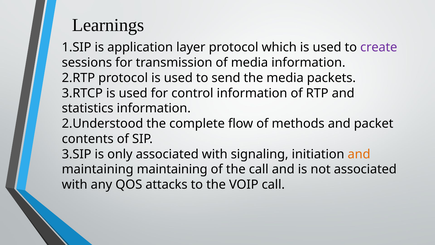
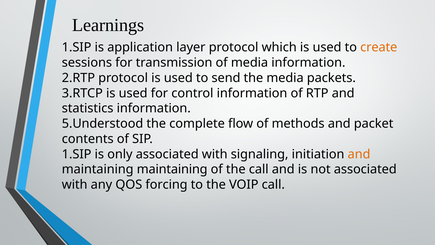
create colour: purple -> orange
2.Understood: 2.Understood -> 5.Understood
3.SIP at (77, 154): 3.SIP -> 1.SIP
attacks: attacks -> forcing
